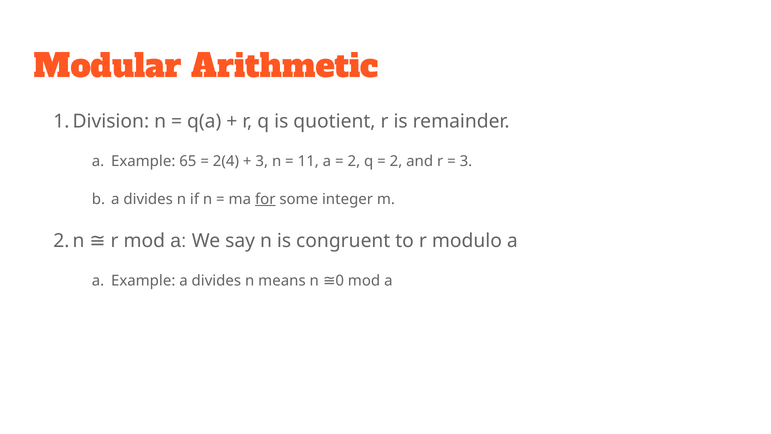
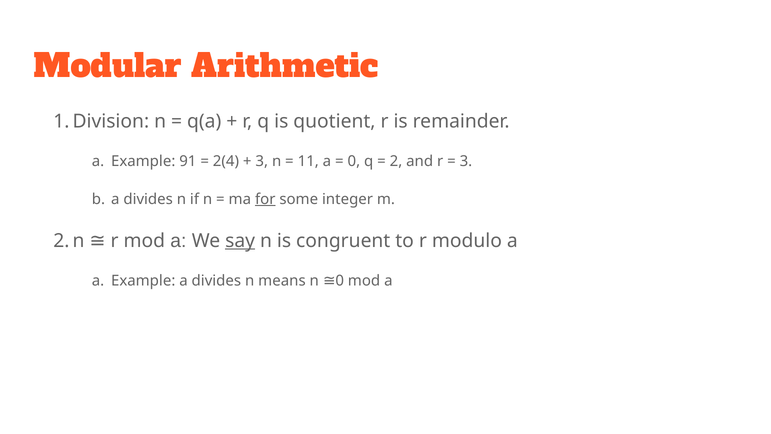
65: 65 -> 91
2 at (354, 161): 2 -> 0
say underline: none -> present
